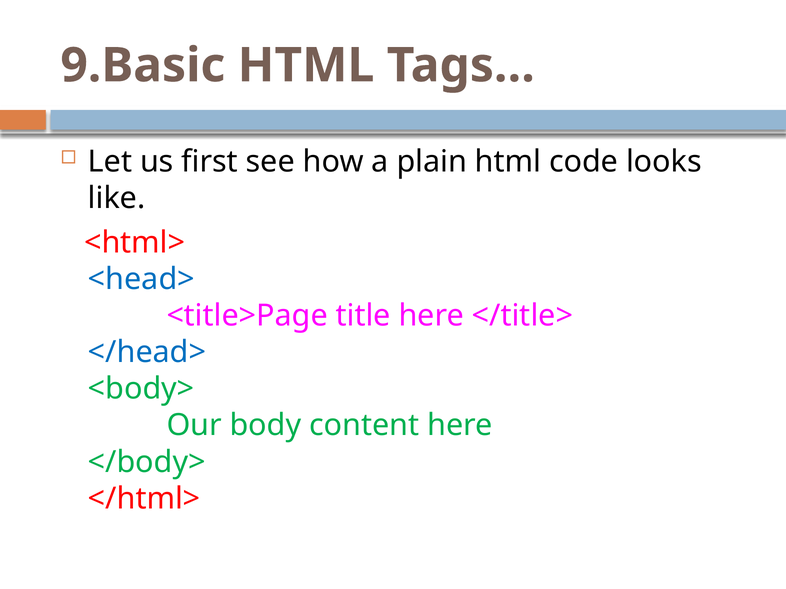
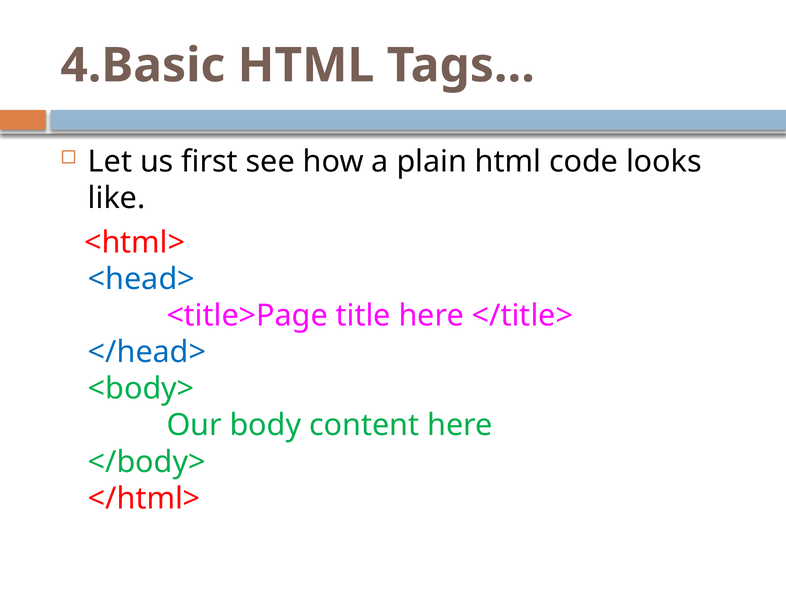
9.Basic: 9.Basic -> 4.Basic
